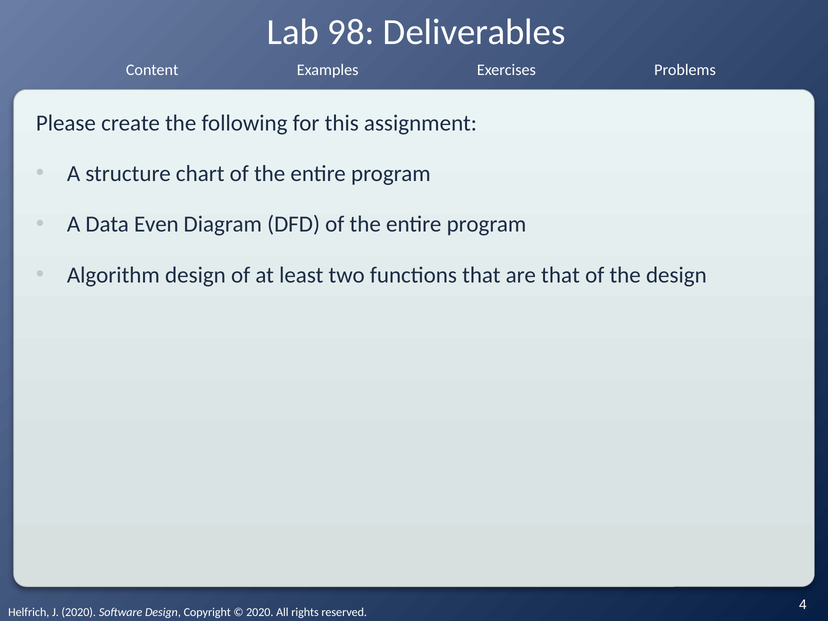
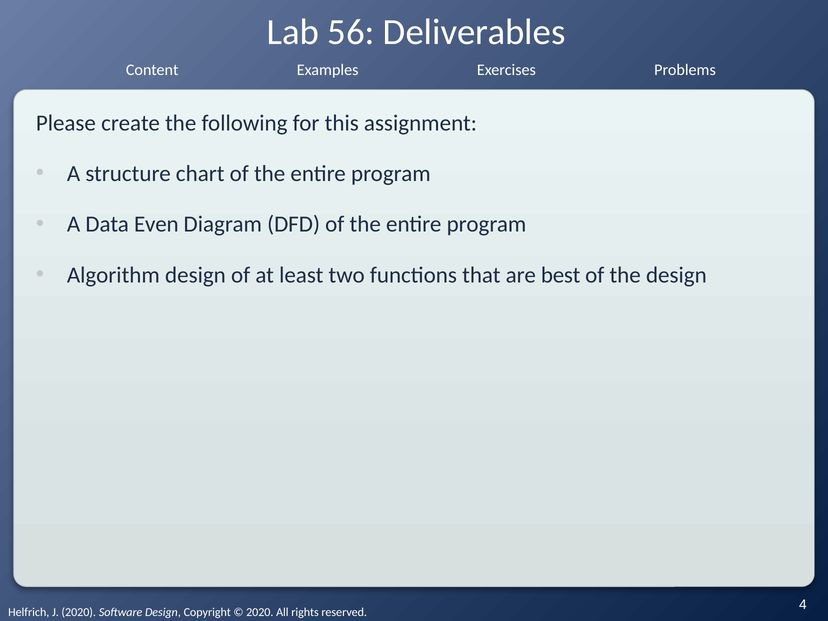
98: 98 -> 56
are that: that -> best
